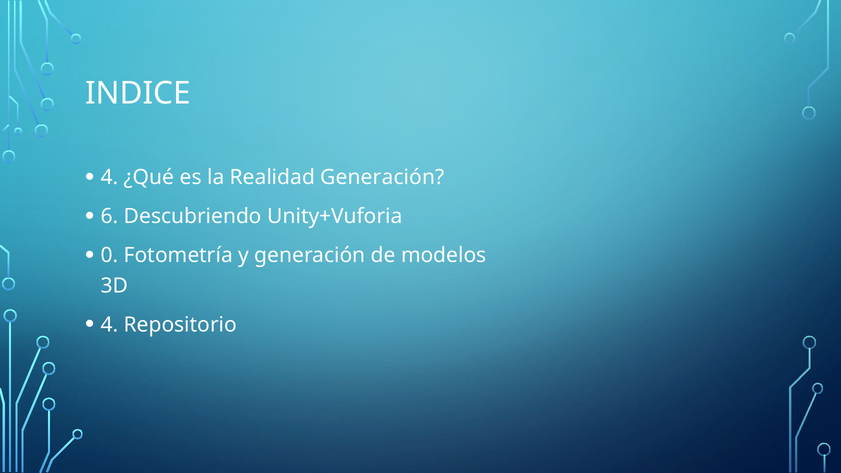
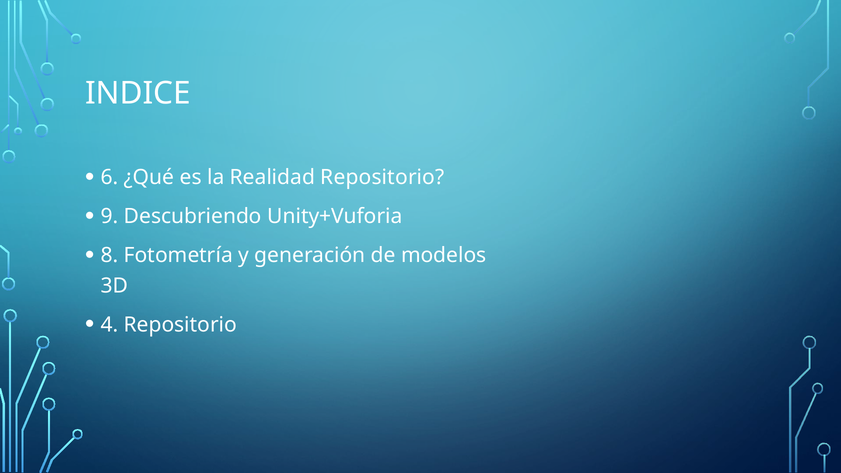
4 at (110, 177): 4 -> 6
Realidad Generación: Generación -> Repositorio
6: 6 -> 9
0: 0 -> 8
